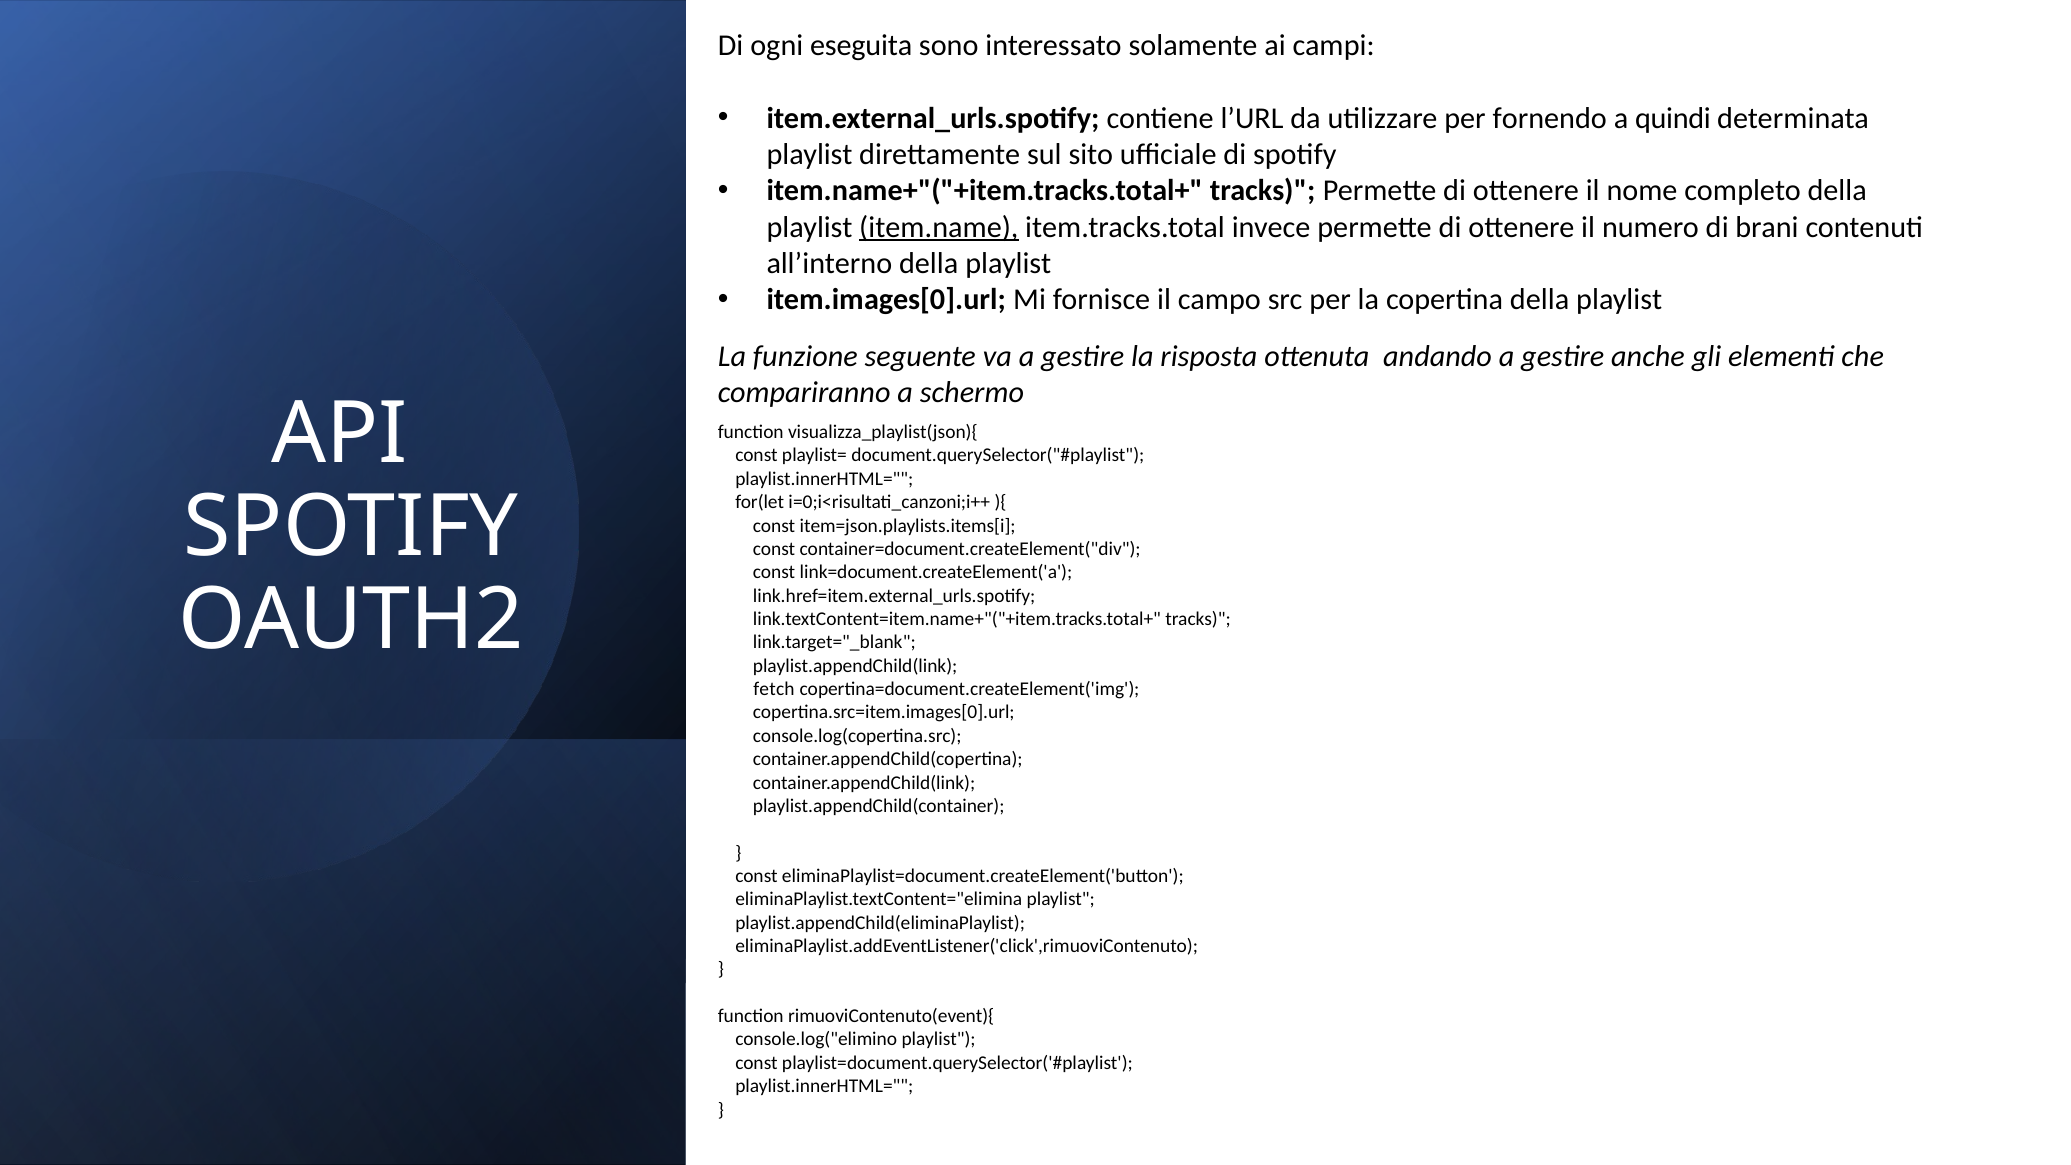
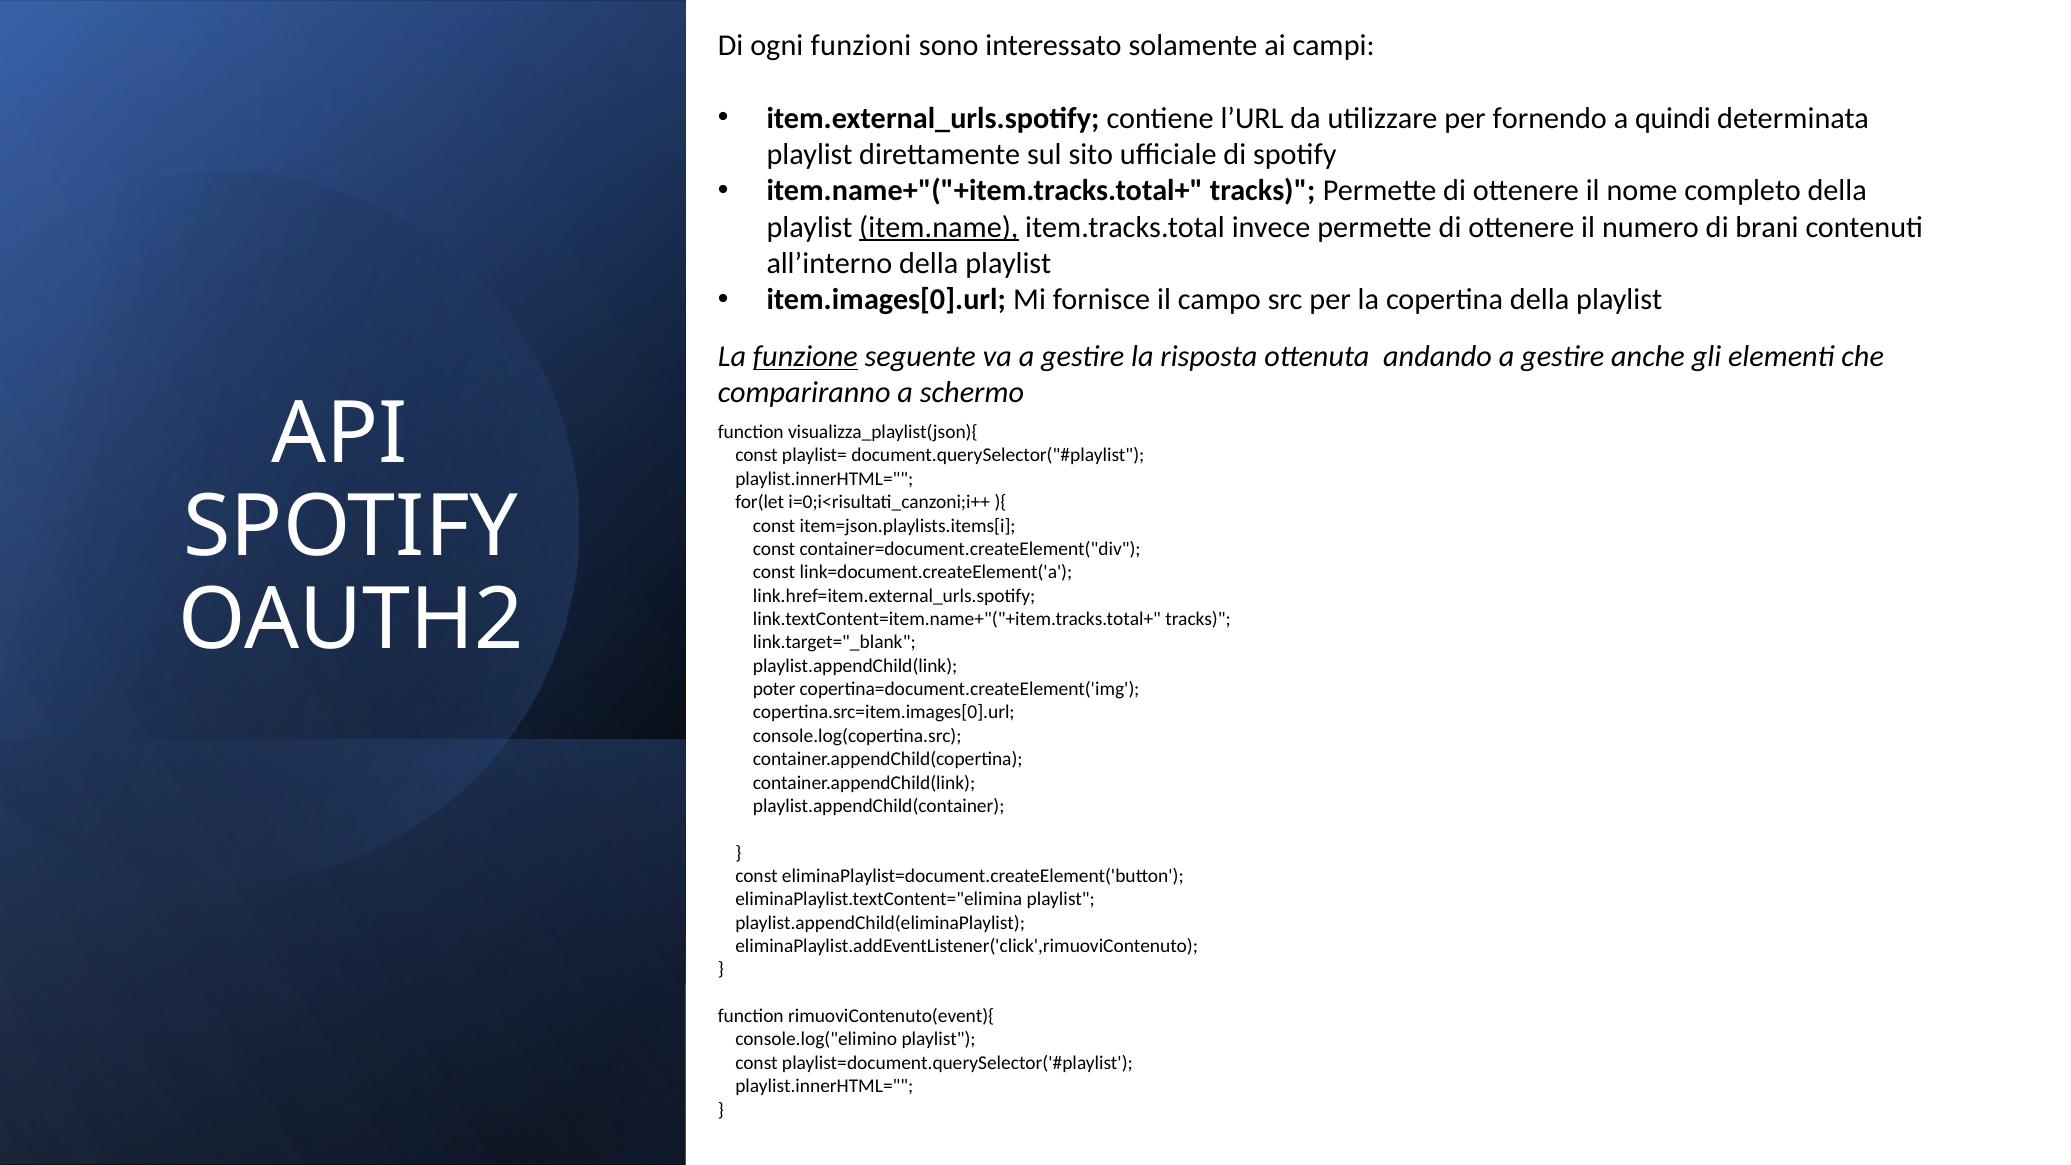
eseguita: eseguita -> funzioni
funzione underline: none -> present
fetch: fetch -> poter
